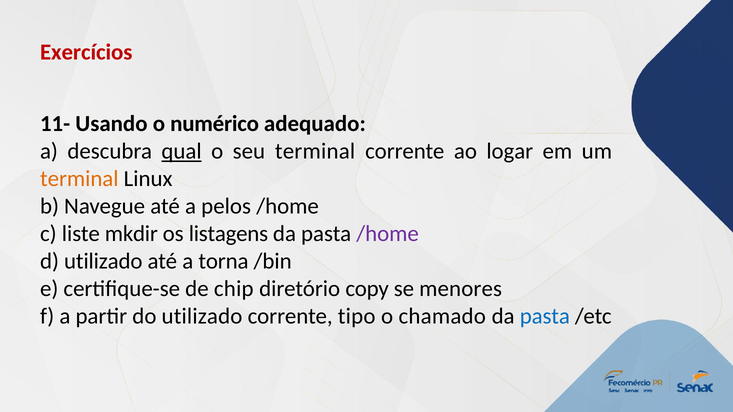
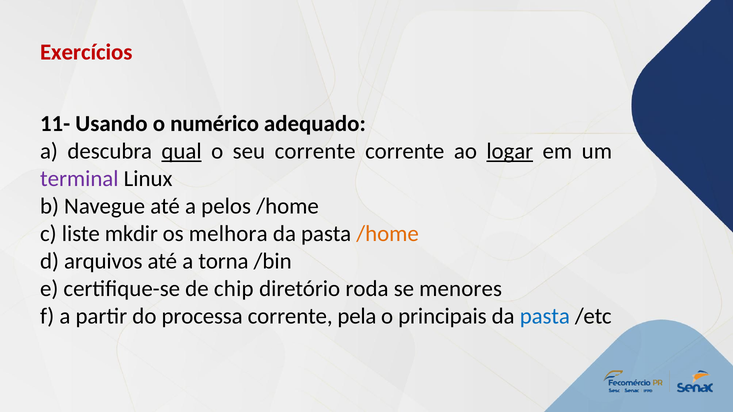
seu terminal: terminal -> corrente
logar underline: none -> present
terminal at (79, 179) colour: orange -> purple
listagens: listagens -> melhora
/home at (388, 234) colour: purple -> orange
d utilizado: utilizado -> arquivos
copy: copy -> roda
do utilizado: utilizado -> processa
tipo: tipo -> pela
chamado: chamado -> principais
